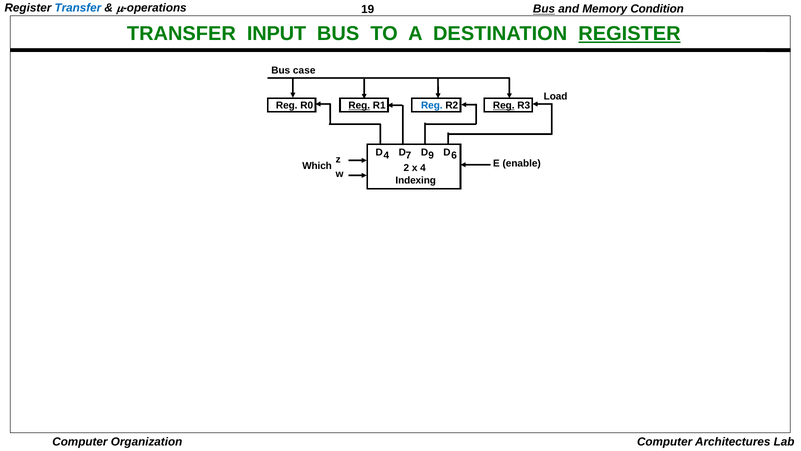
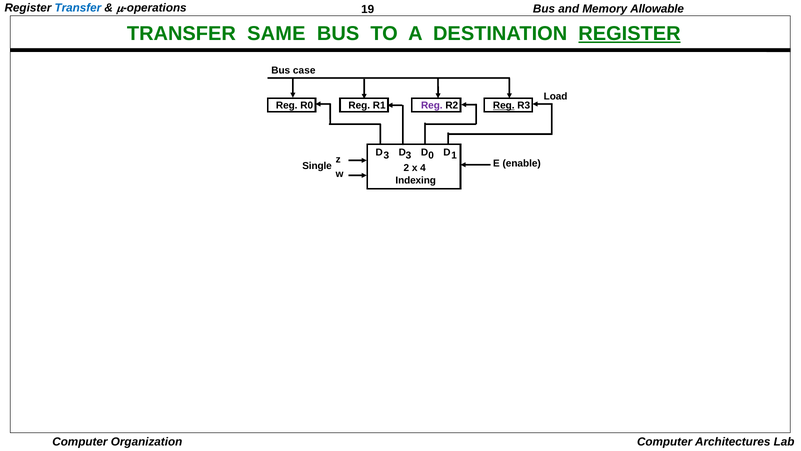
Bus at (544, 9) underline: present -> none
Condition: Condition -> Allowable
INPUT: INPUT -> SAME
Reg at (359, 105) underline: present -> none
Reg at (432, 105) colour: blue -> purple
4 at (386, 155): 4 -> 3
7 at (408, 155): 7 -> 3
9: 9 -> 0
6: 6 -> 1
Which: Which -> Single
